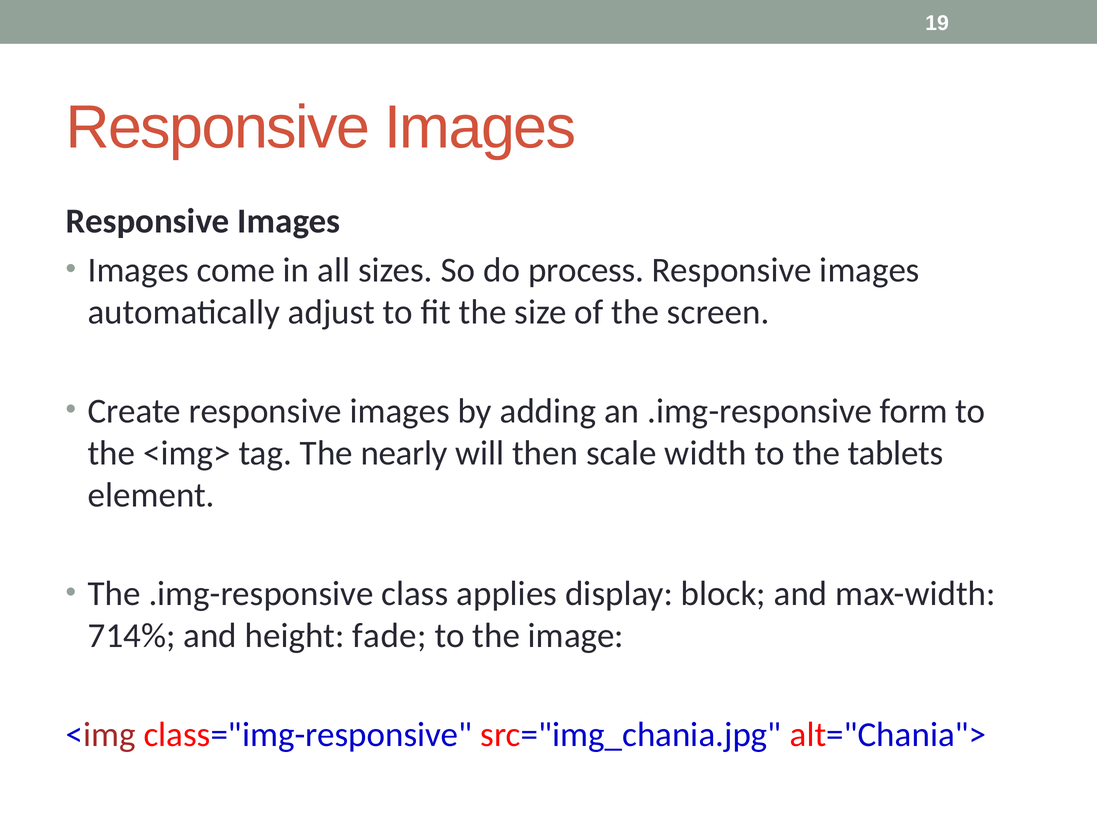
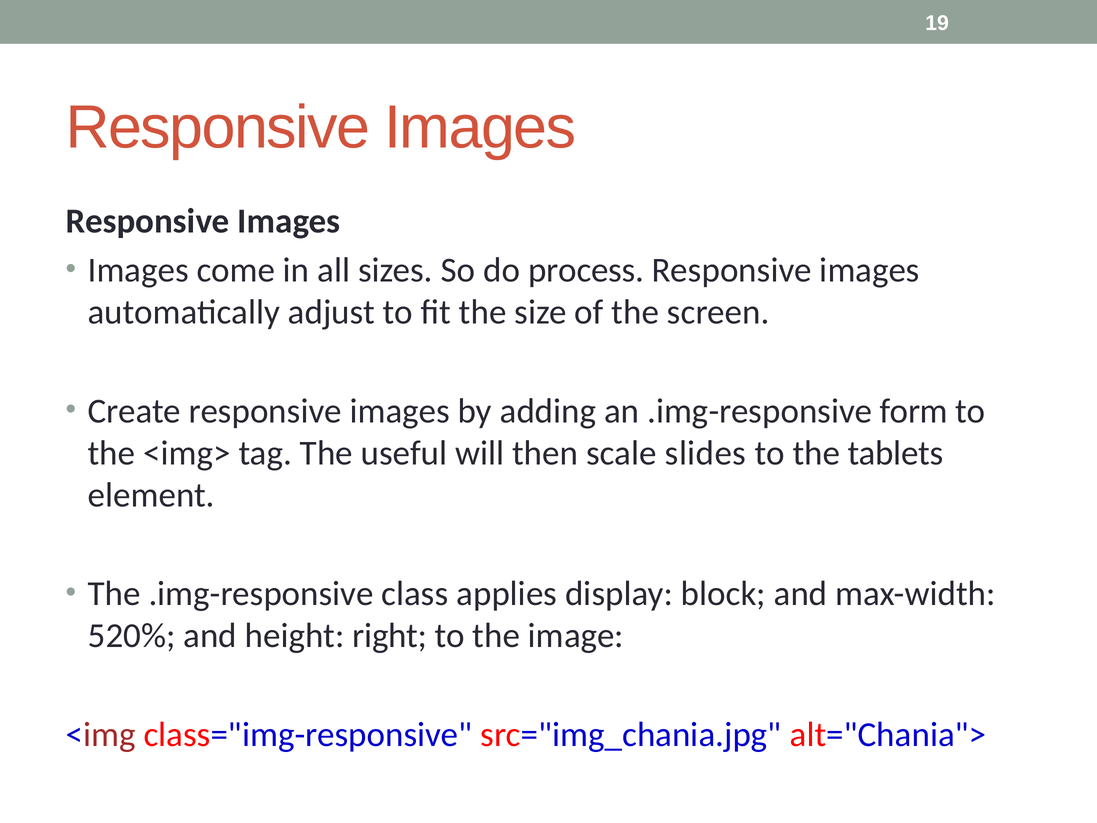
nearly: nearly -> useful
width: width -> slides
714%: 714% -> 520%
fade: fade -> right
